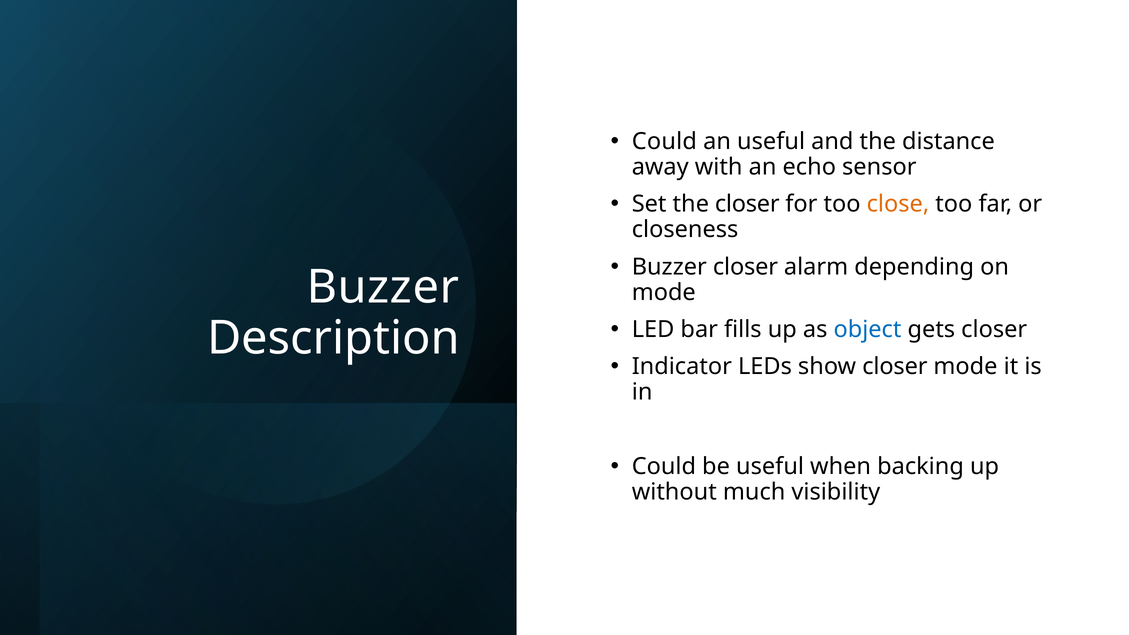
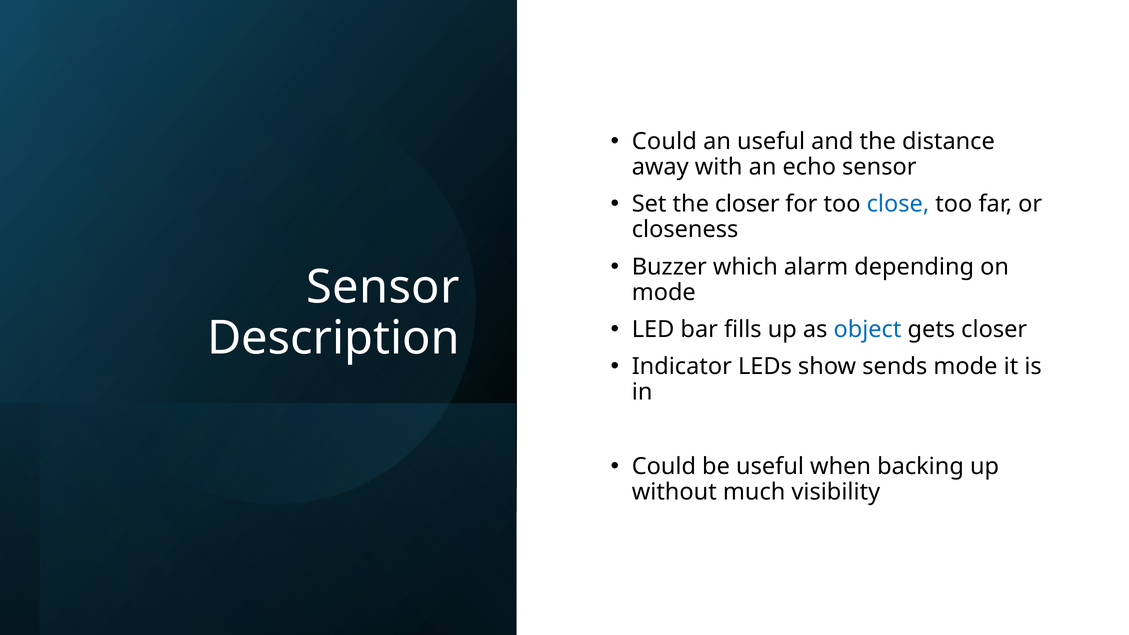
close colour: orange -> blue
Buzzer closer: closer -> which
Buzzer at (383, 287): Buzzer -> Sensor
show closer: closer -> sends
